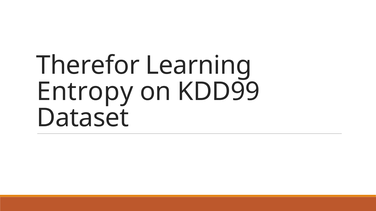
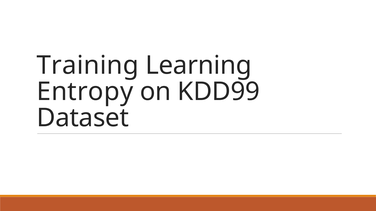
Therefor: Therefor -> Training
